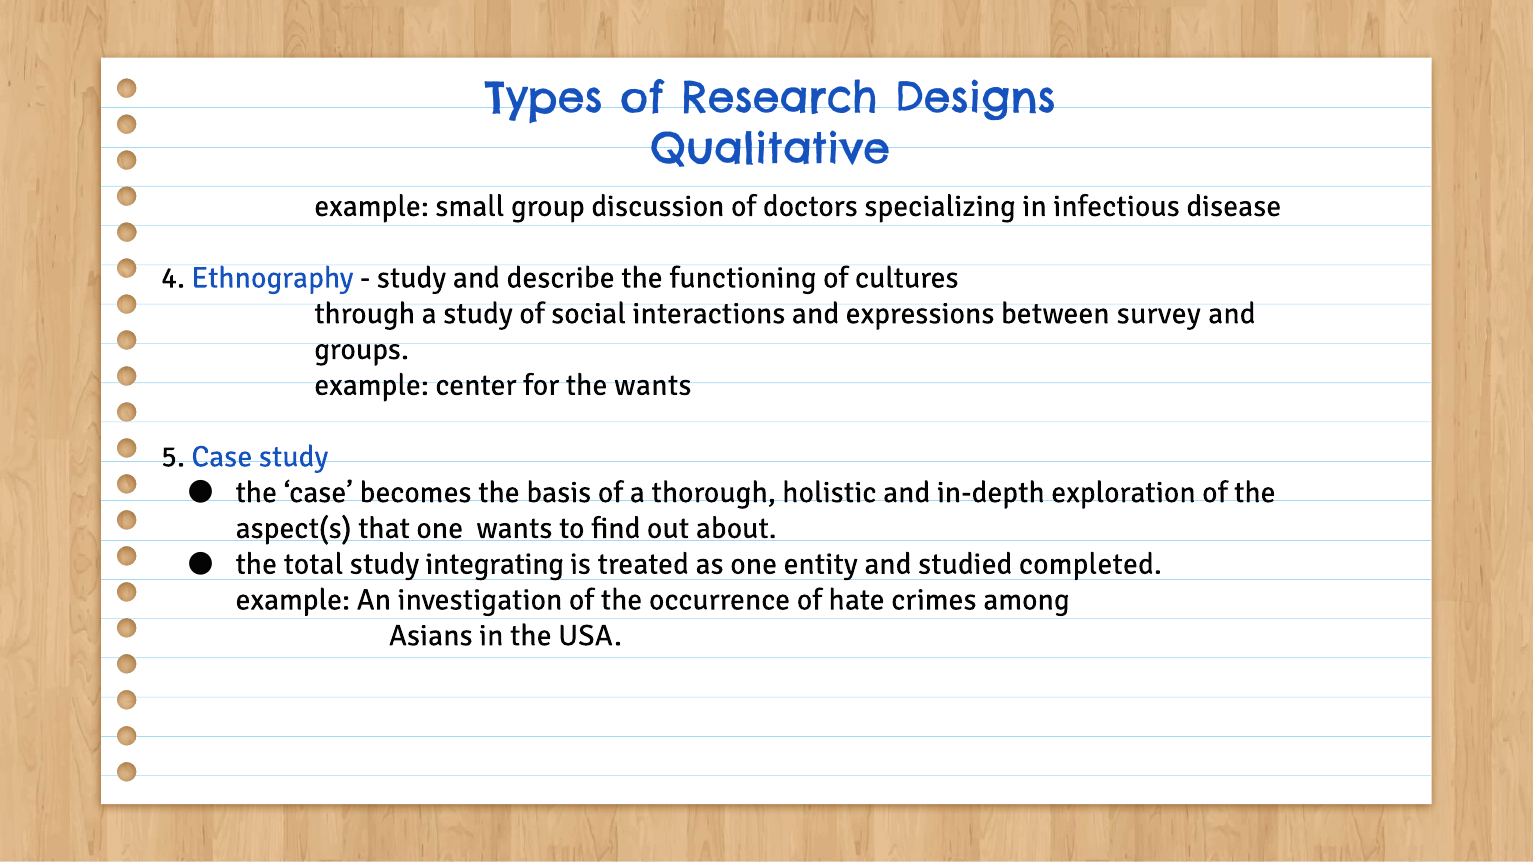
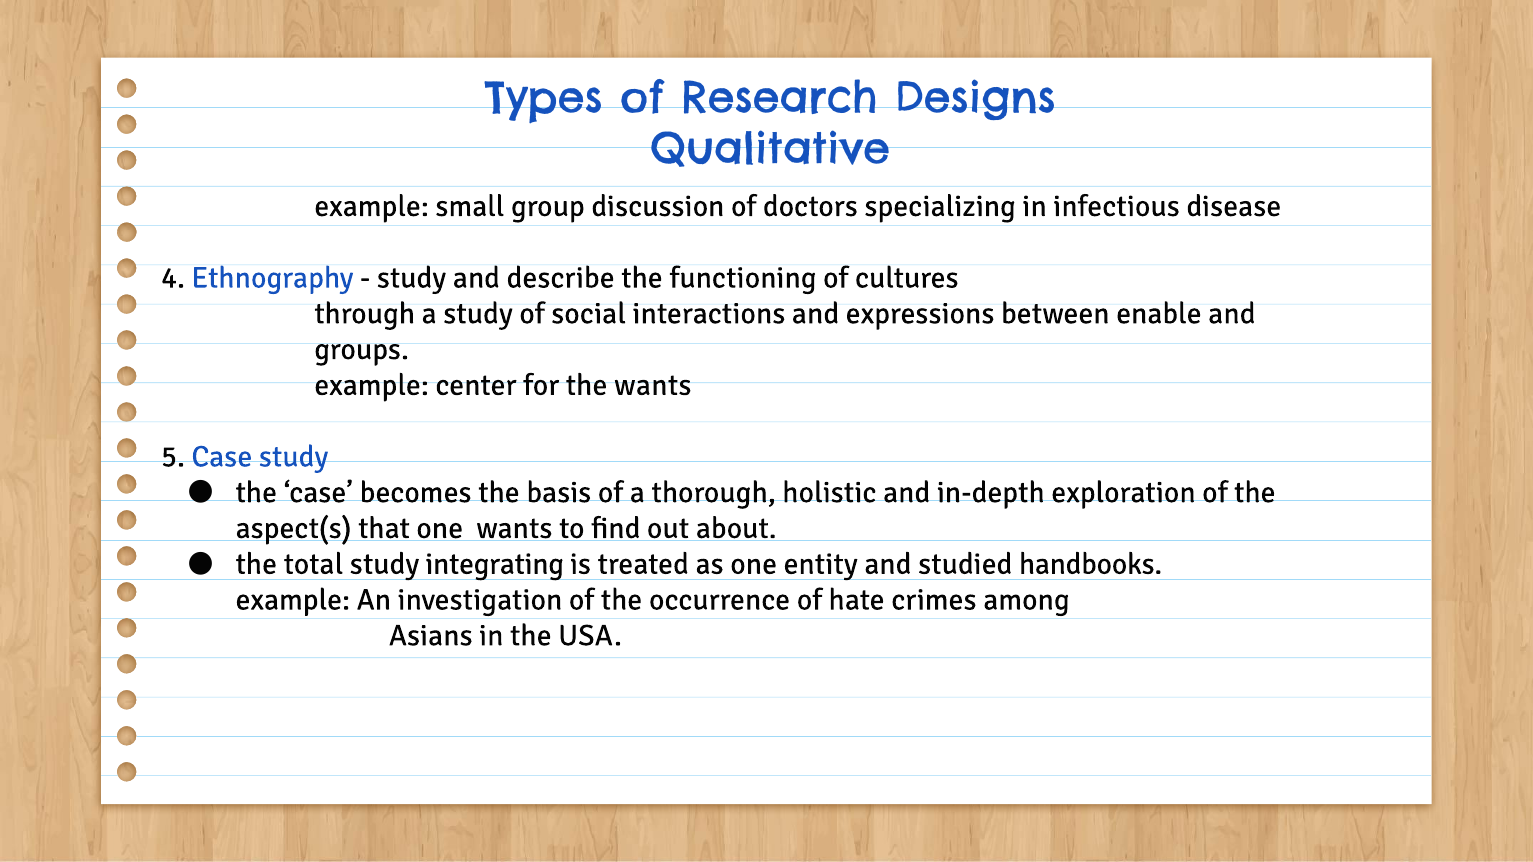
survey: survey -> enable
completed: completed -> handbooks
